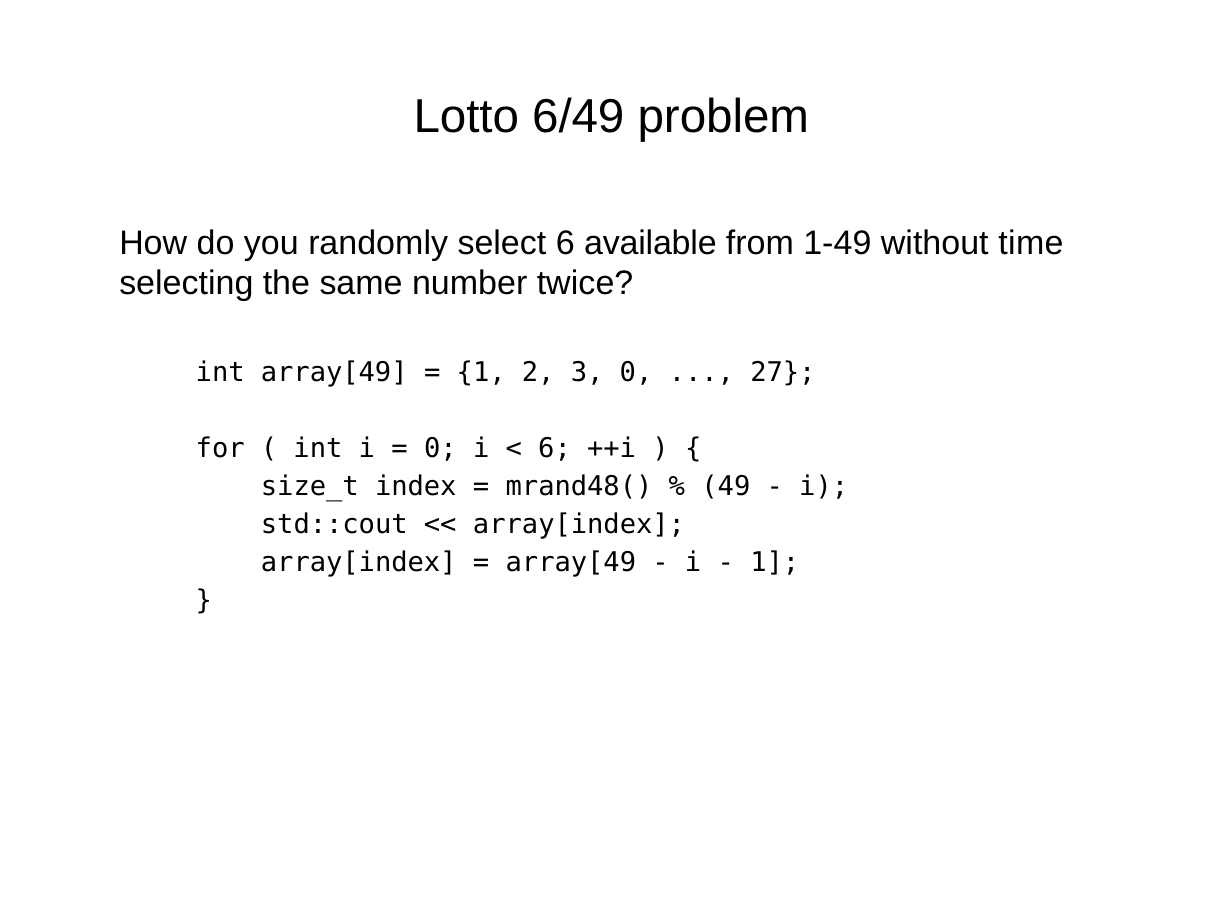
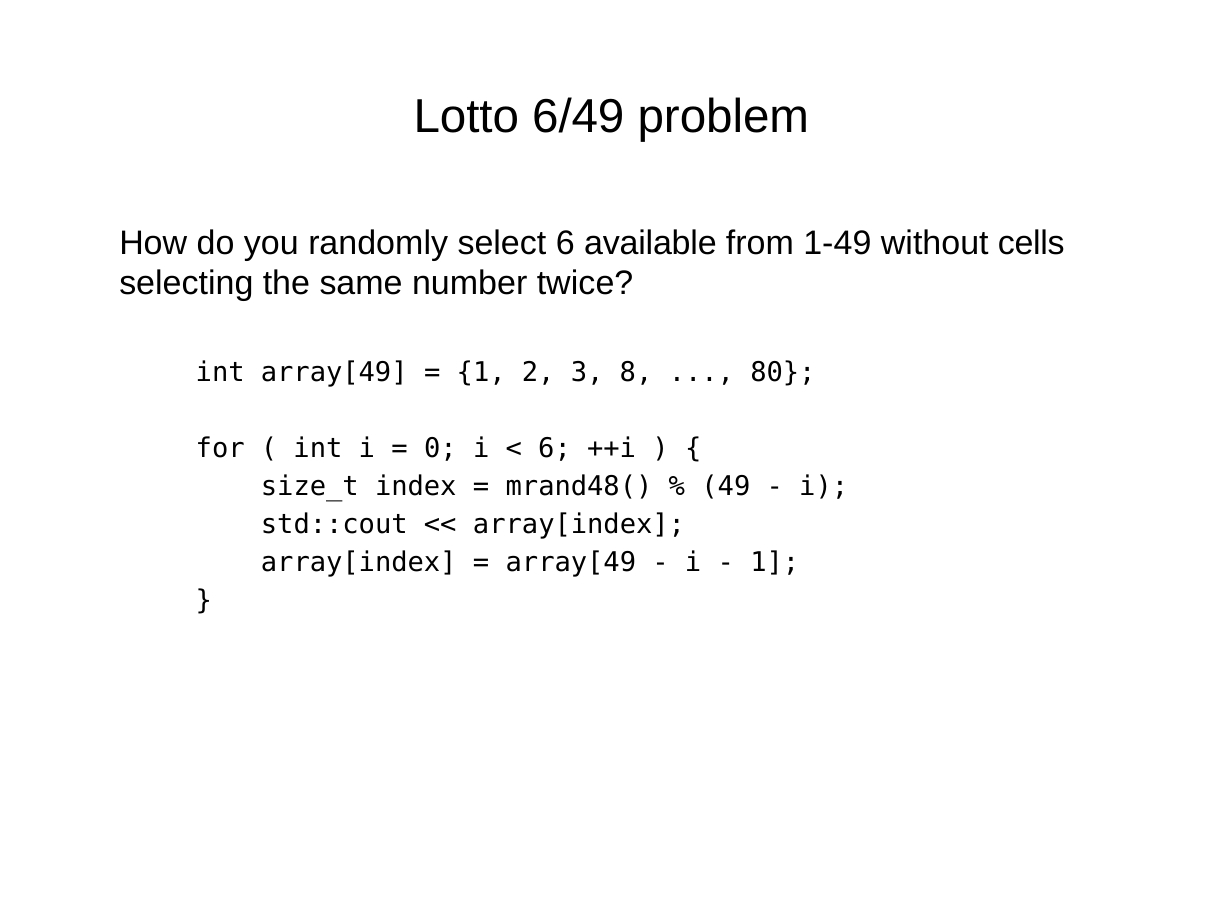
time: time -> cells
3 0: 0 -> 8
27: 27 -> 80
